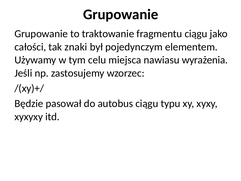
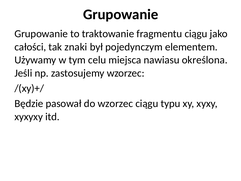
wyrażenia: wyrażenia -> określona
do autobus: autobus -> wzorzec
